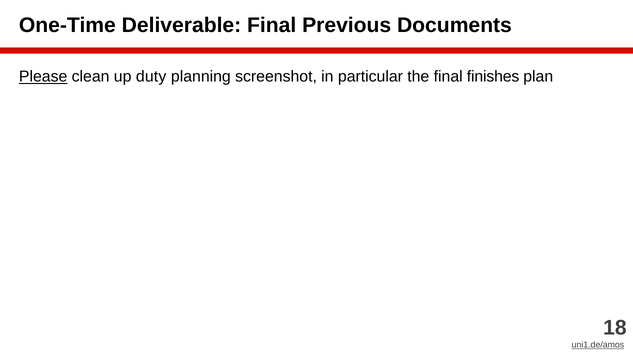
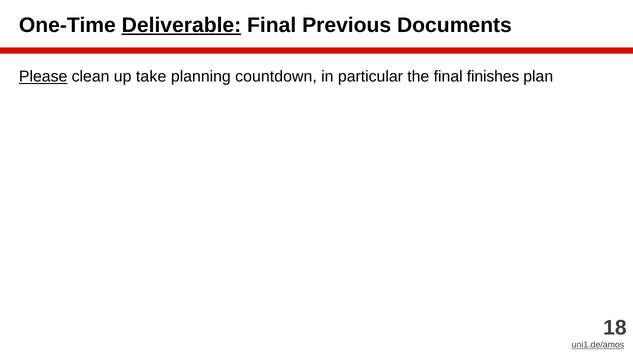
Deliverable underline: none -> present
duty: duty -> take
screenshot: screenshot -> countdown
